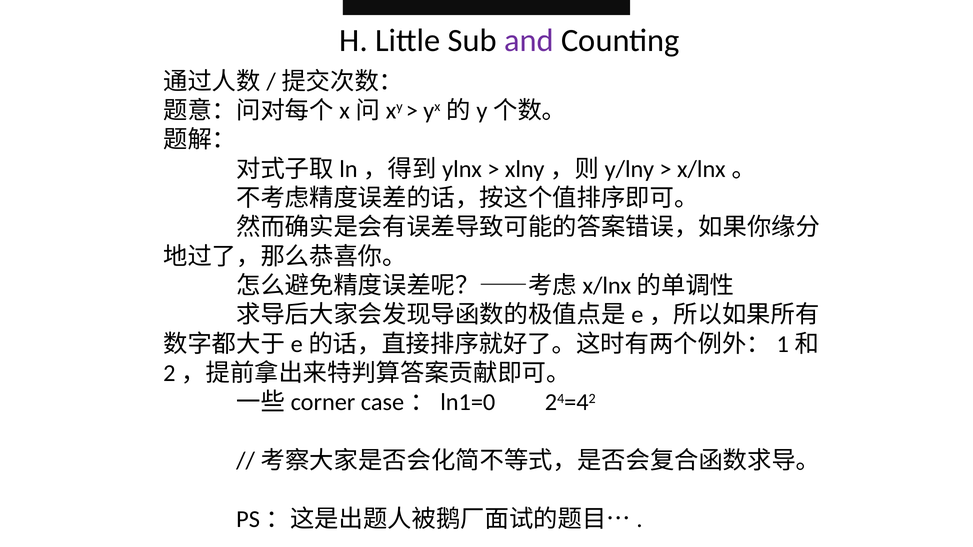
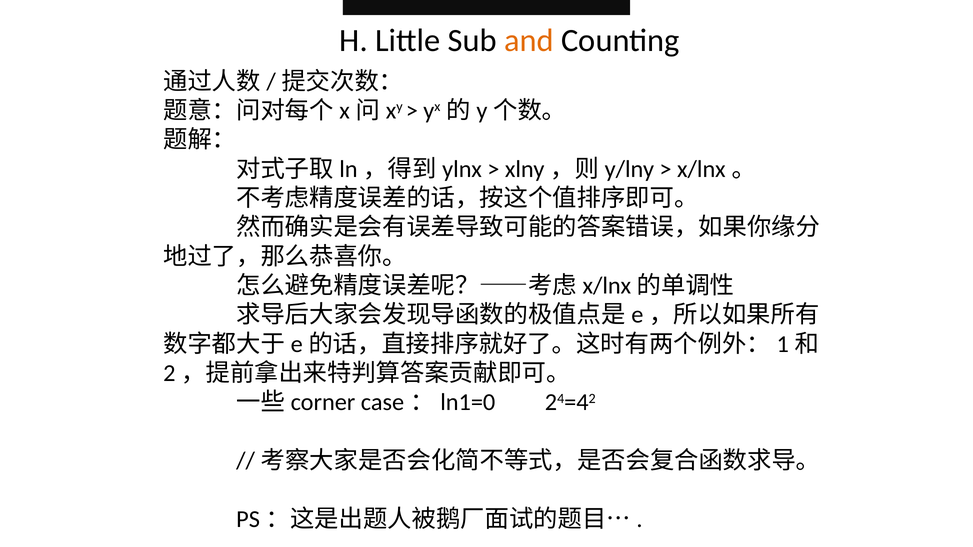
and colour: purple -> orange
